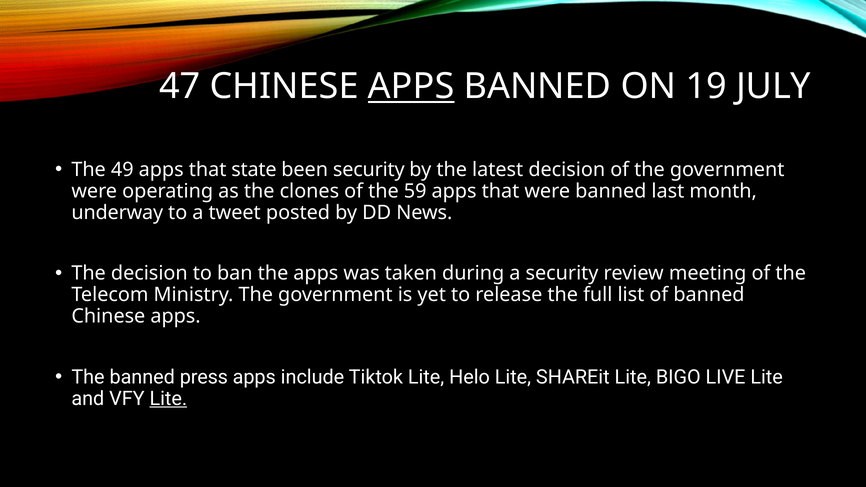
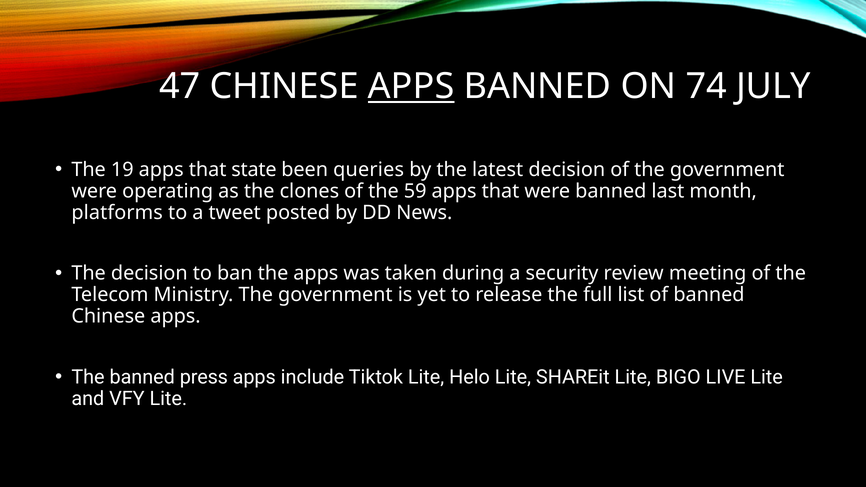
19: 19 -> 74
49: 49 -> 19
been security: security -> queries
underway: underway -> platforms
Lite at (168, 399) underline: present -> none
